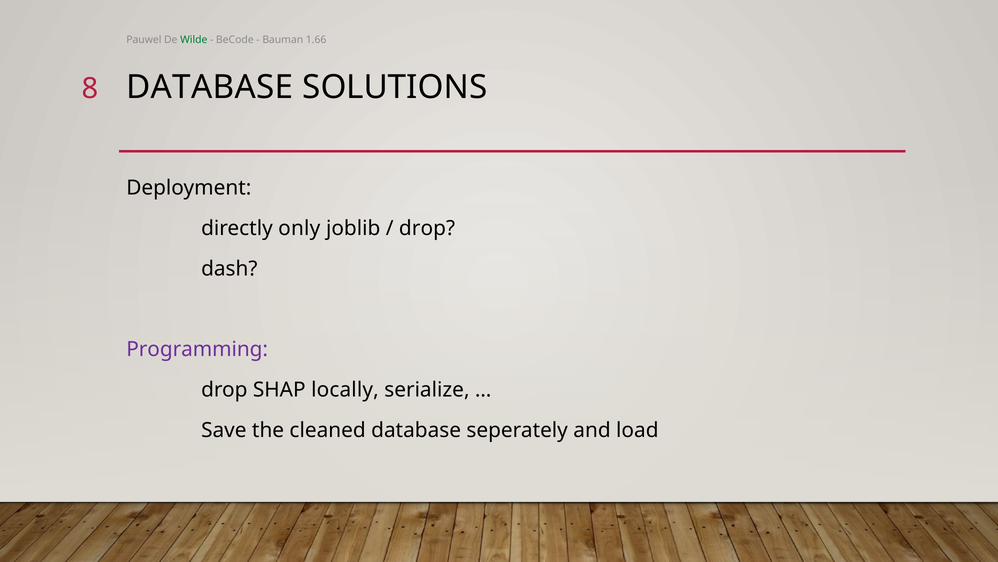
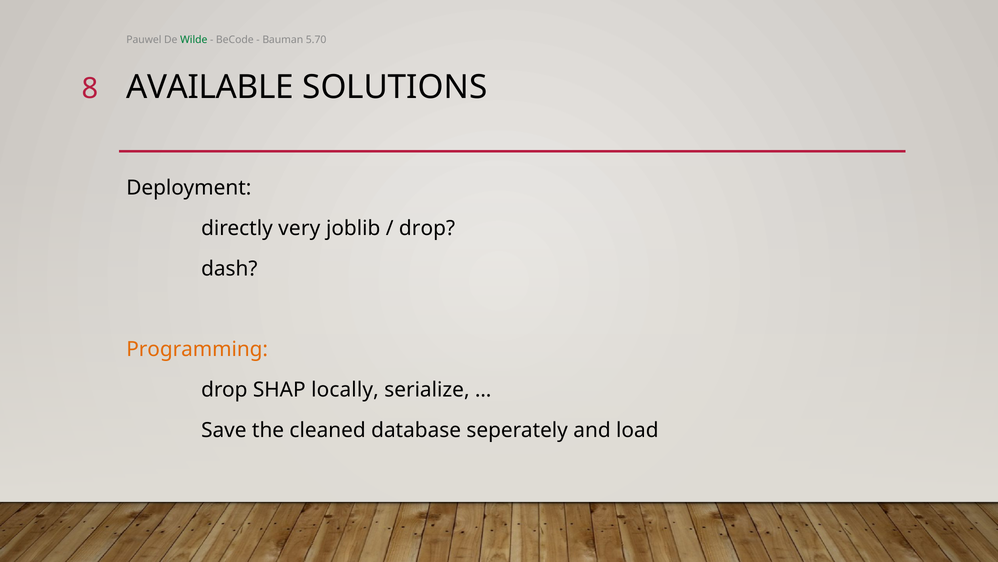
1.66: 1.66 -> 5.70
8 DATABASE: DATABASE -> AVAILABLE
only: only -> very
Programming colour: purple -> orange
